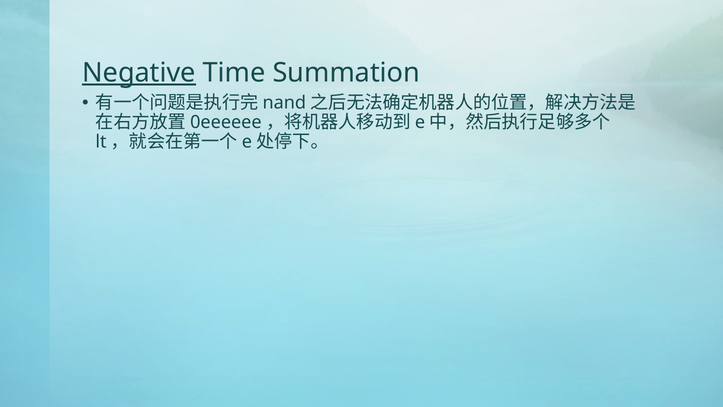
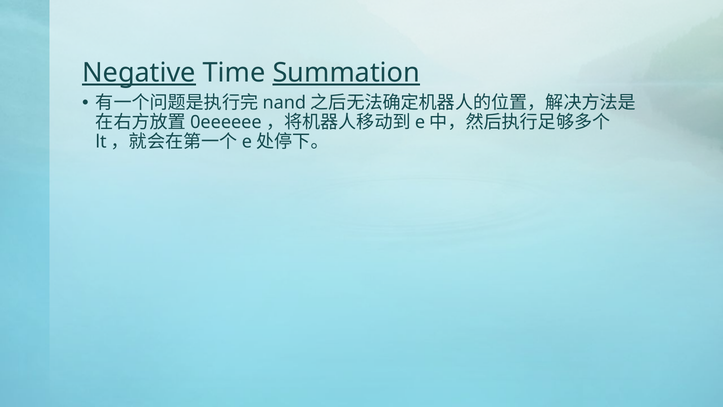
Summation underline: none -> present
